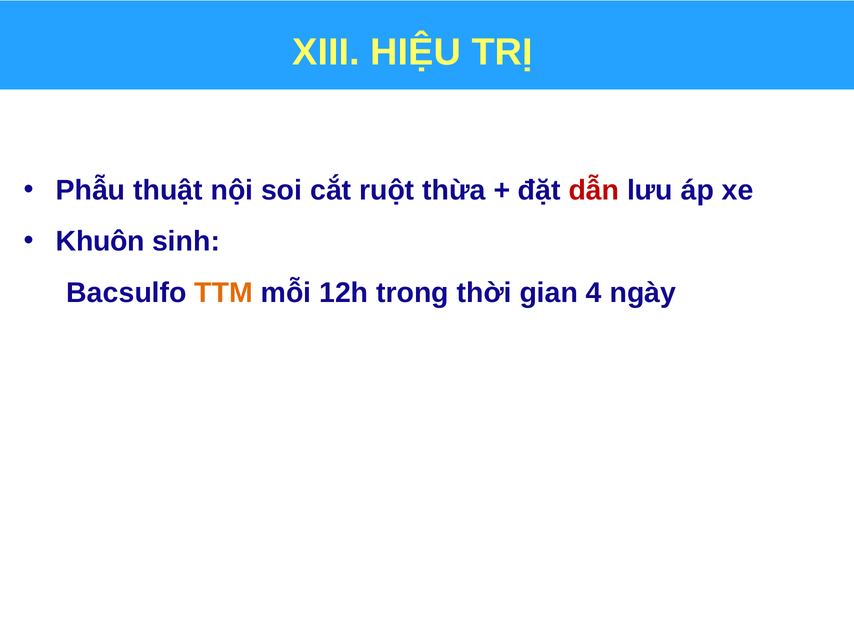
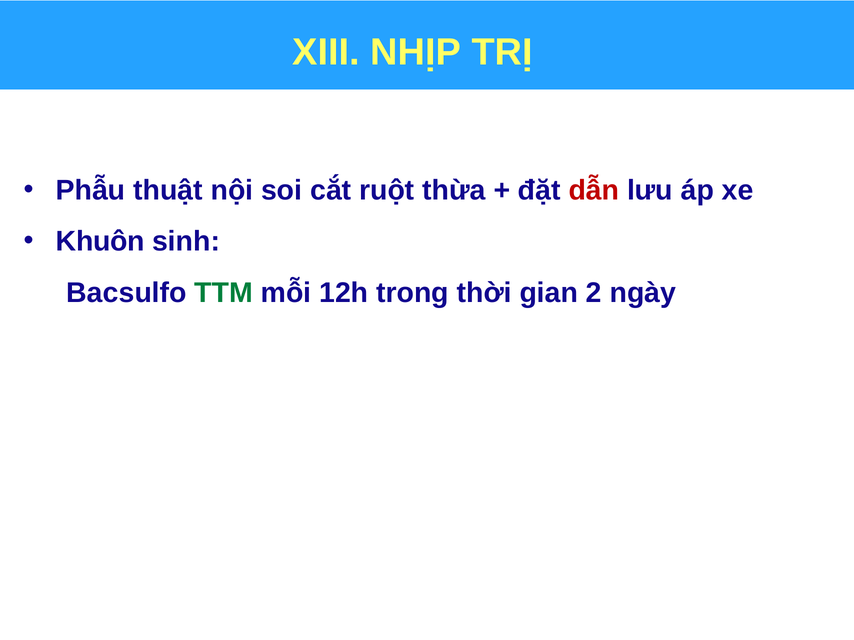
HIỆU: HIỆU -> NHỊP
TTM colour: orange -> green
4: 4 -> 2
